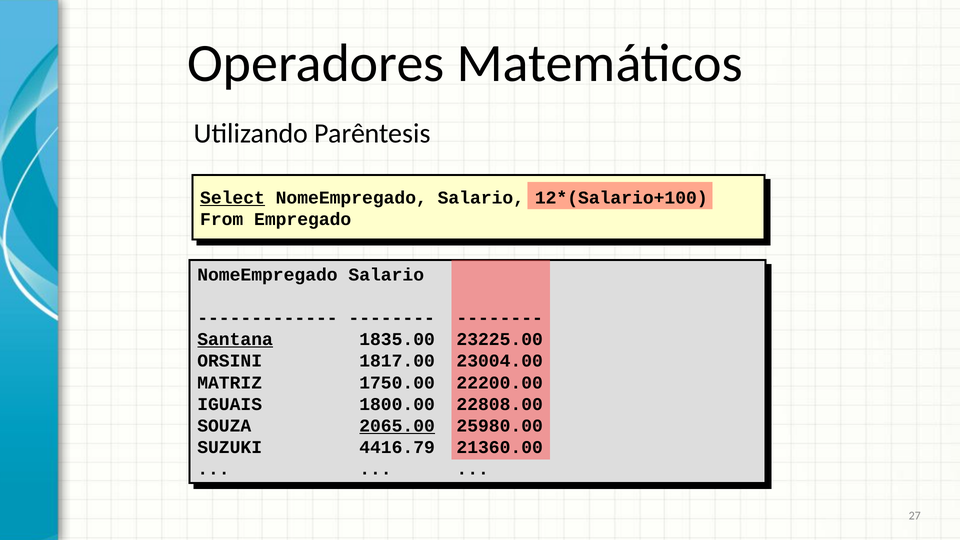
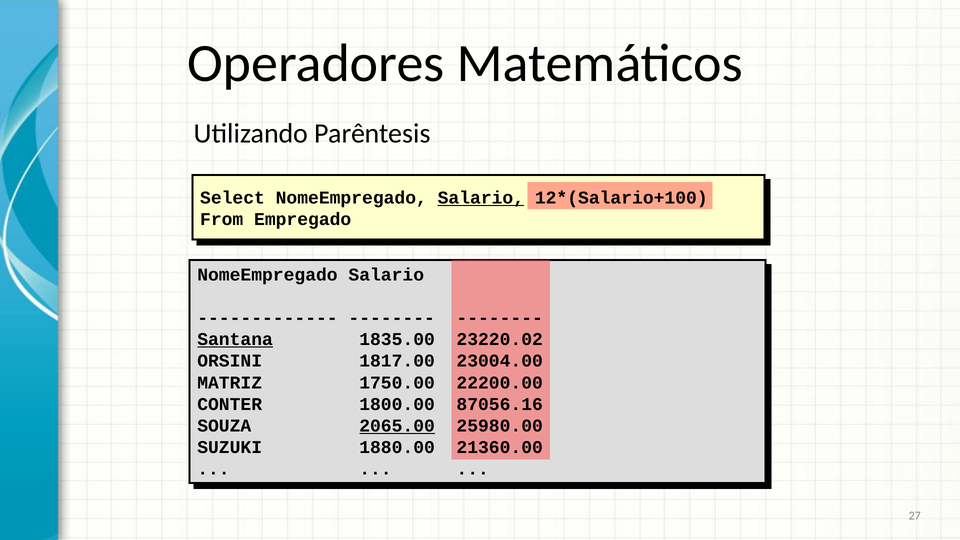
Select underline: present -> none
Salario at (481, 198) underline: none -> present
23225.00: 23225.00 -> 23220.02
IGUAIS: IGUAIS -> CONTER
22808.00: 22808.00 -> 87056.16
4416.79: 4416.79 -> 1880.00
